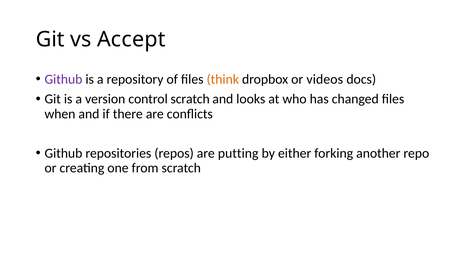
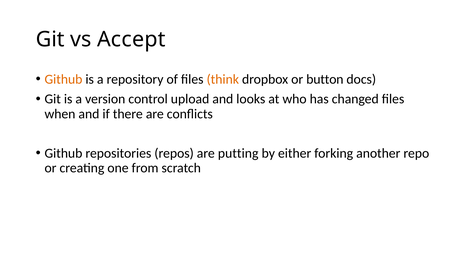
Github at (63, 79) colour: purple -> orange
videos: videos -> button
control scratch: scratch -> upload
